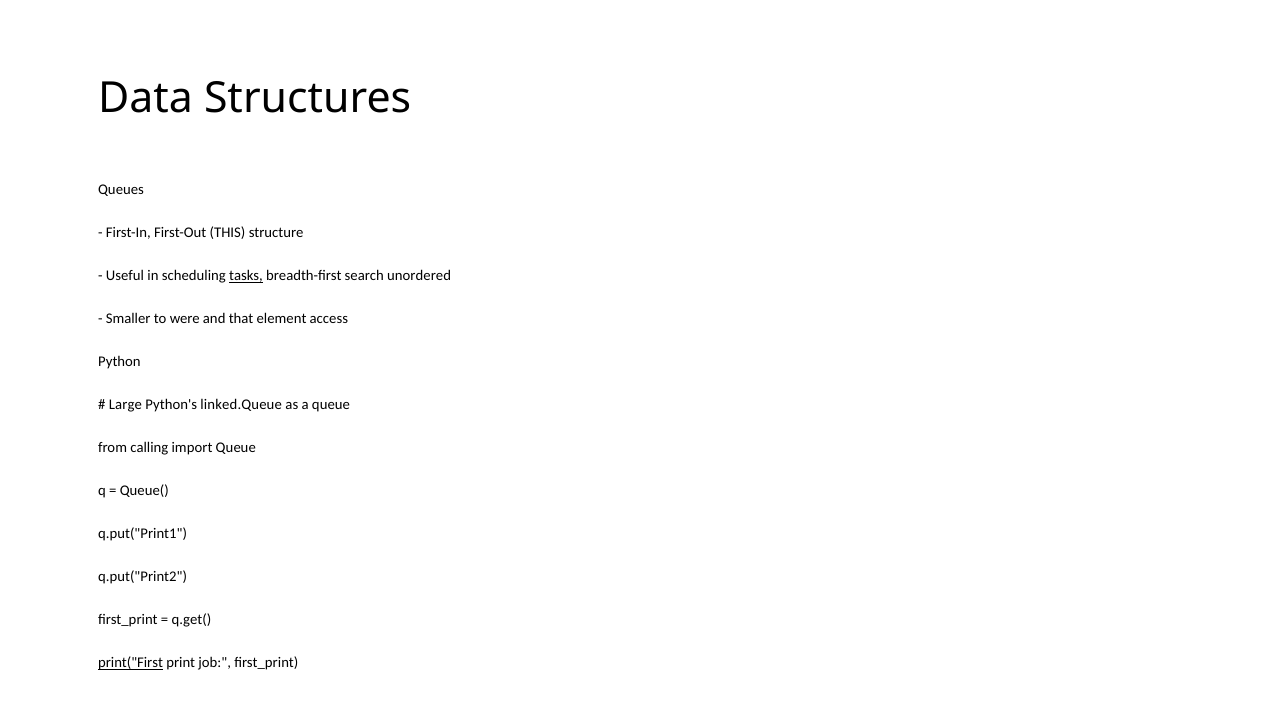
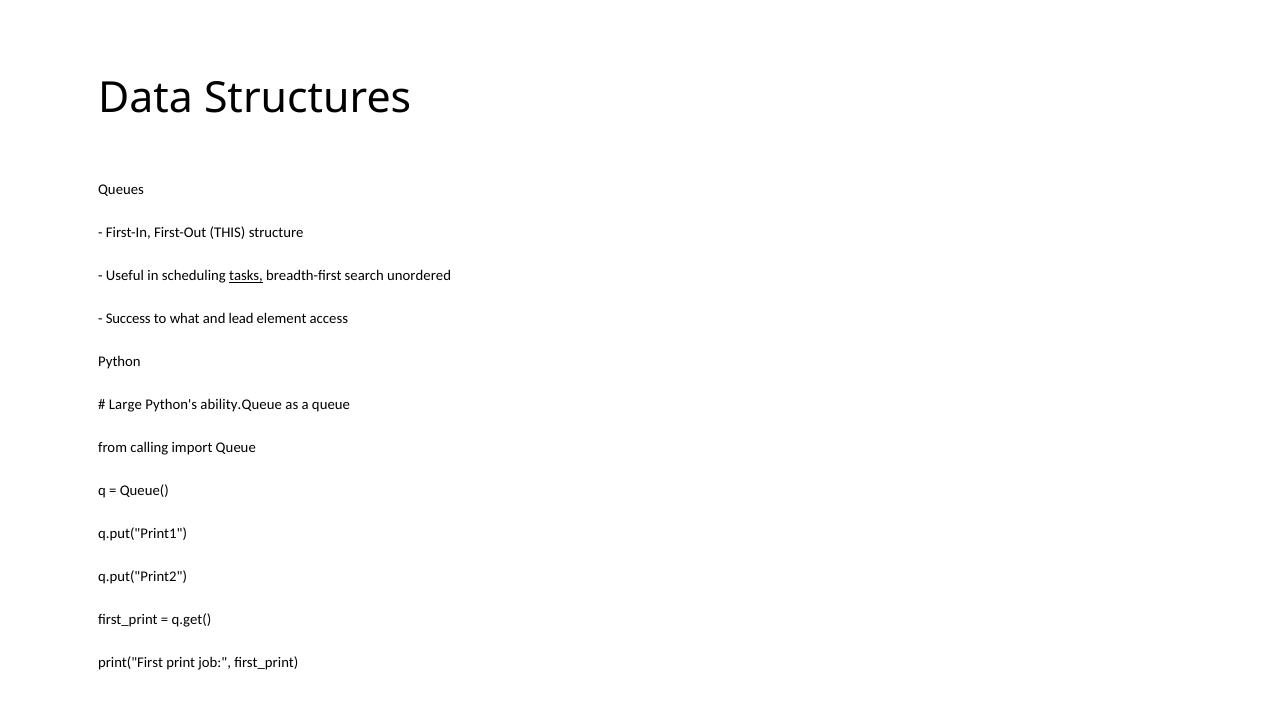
Smaller: Smaller -> Success
were: were -> what
that: that -> lead
linked.Queue: linked.Queue -> ability.Queue
print("First underline: present -> none
